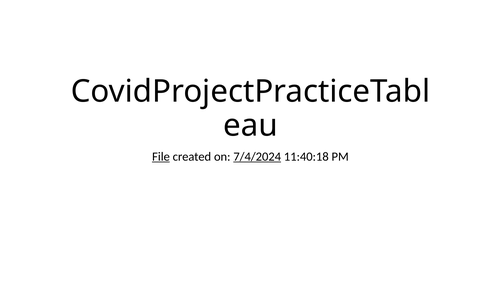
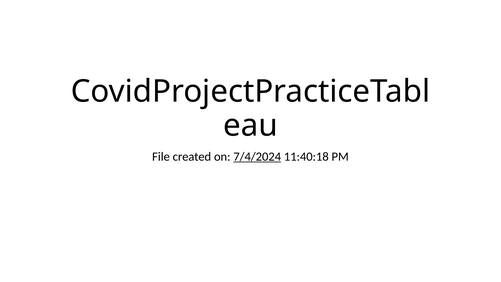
File underline: present -> none
